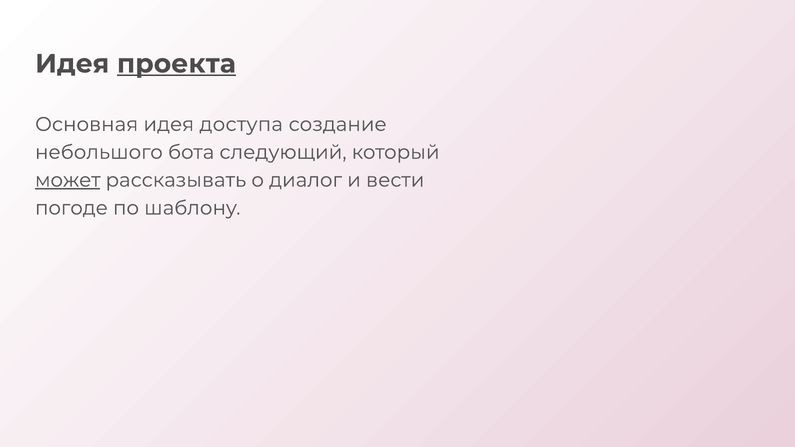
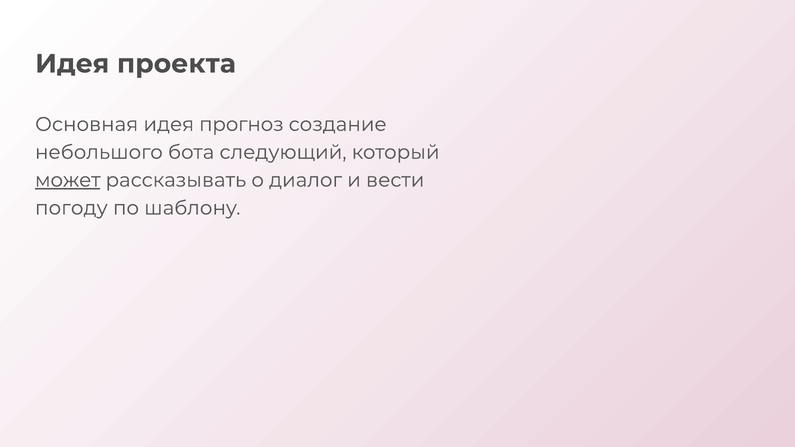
проекта underline: present -> none
доступа: доступа -> прогноз
погоде: погоде -> погоду
